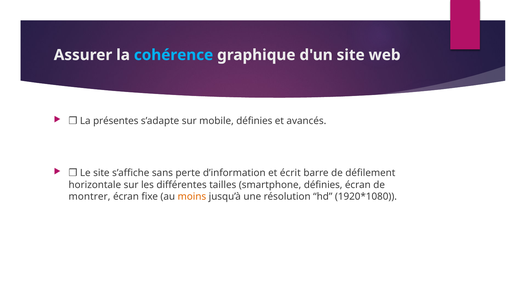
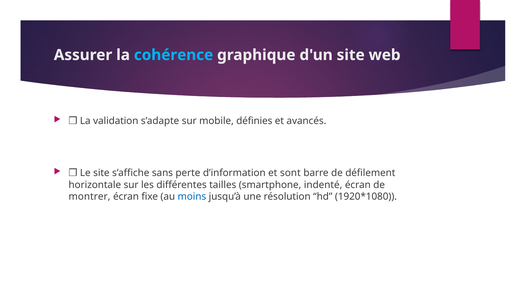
présentes: présentes -> validation
écrit: écrit -> sont
smartphone définies: définies -> indenté
moins colour: orange -> blue
